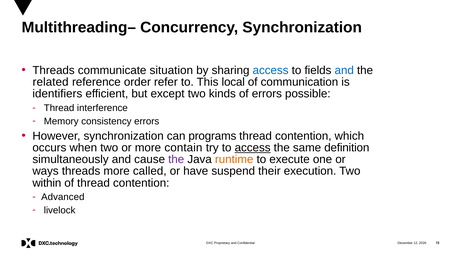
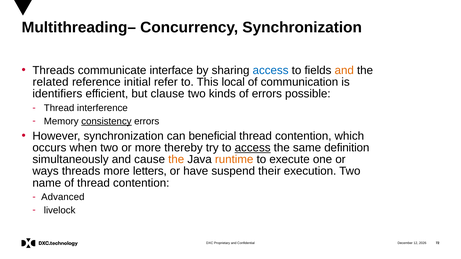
situation: situation -> interface
and at (344, 70) colour: blue -> orange
order: order -> initial
except: except -> clause
consistency underline: none -> present
programs: programs -> beneficial
contain: contain -> thereby
the at (176, 160) colour: purple -> orange
called: called -> letters
within: within -> name
